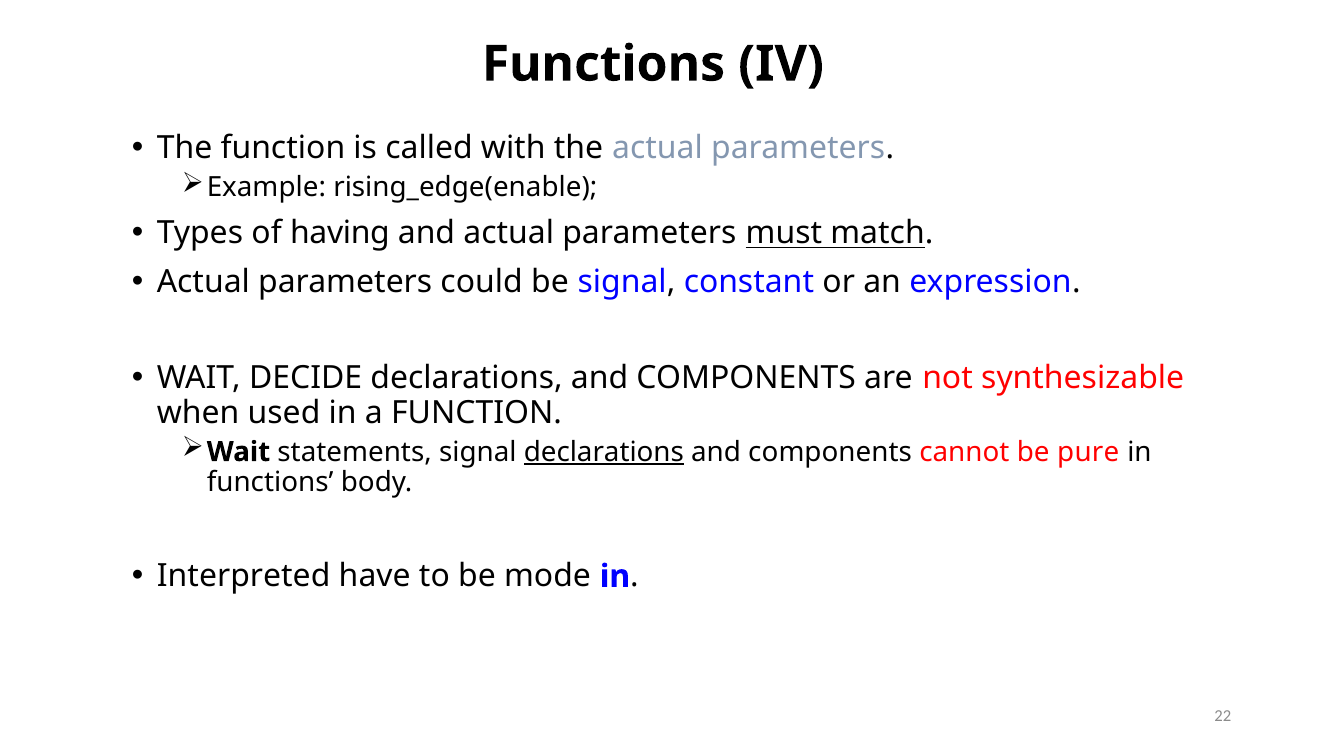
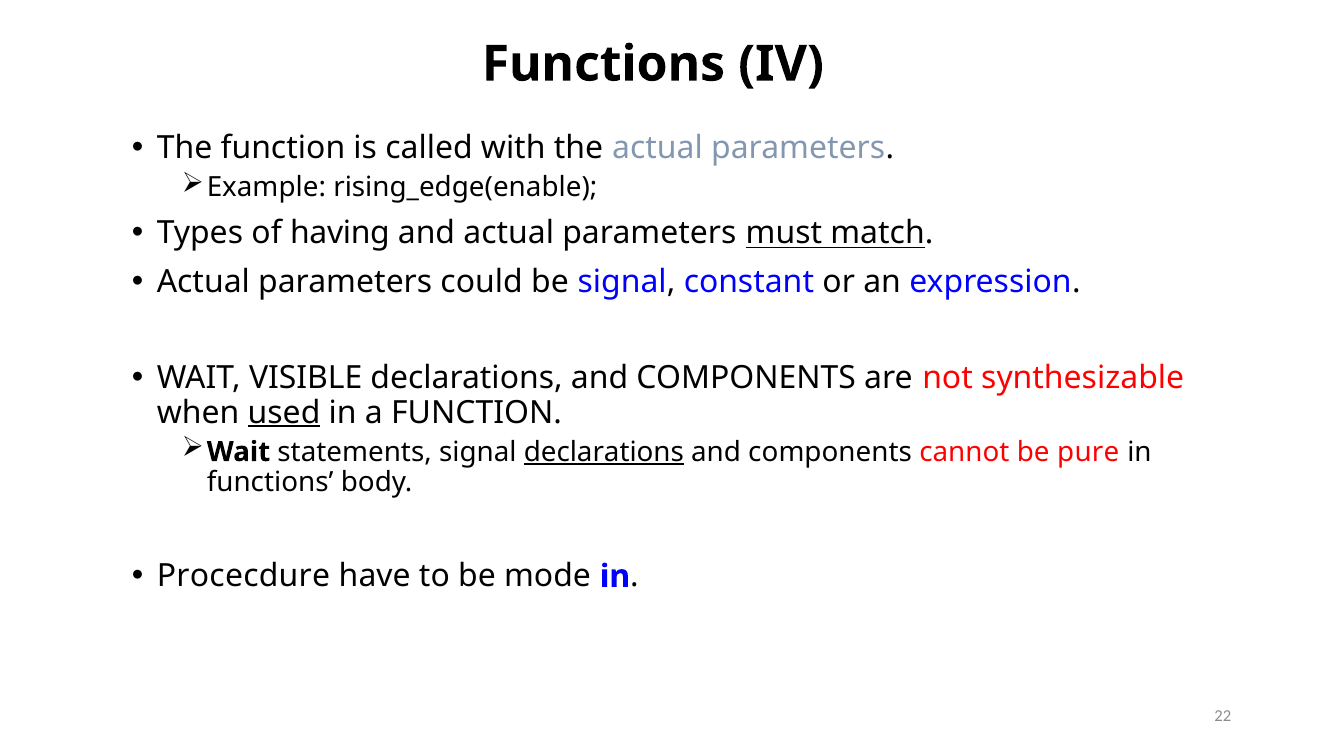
DECIDE: DECIDE -> VISIBLE
used underline: none -> present
Interpreted: Interpreted -> Procecdure
